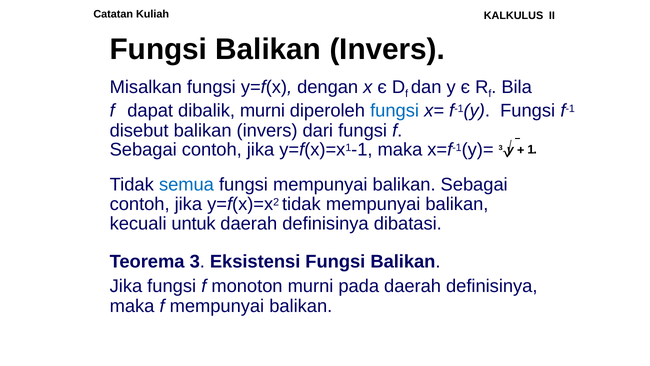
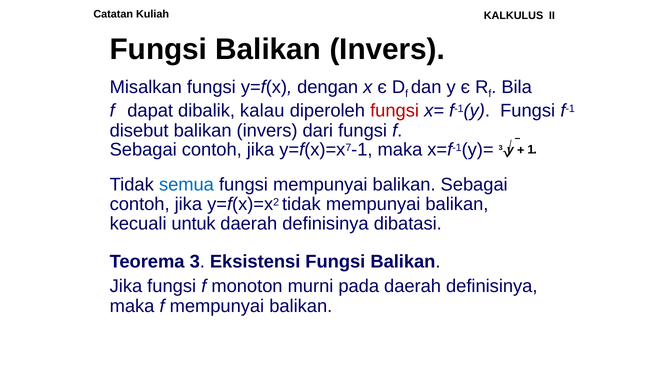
dibalik murni: murni -> kalau
fungsi at (395, 111) colour: blue -> red
1 at (348, 148): 1 -> 7
